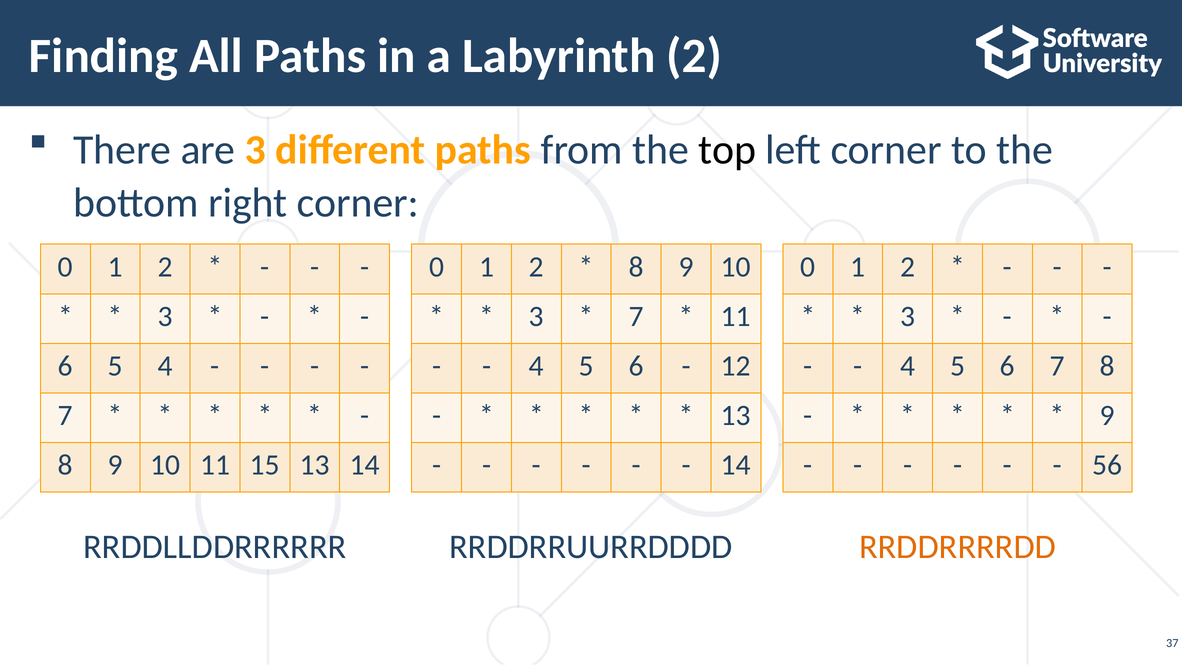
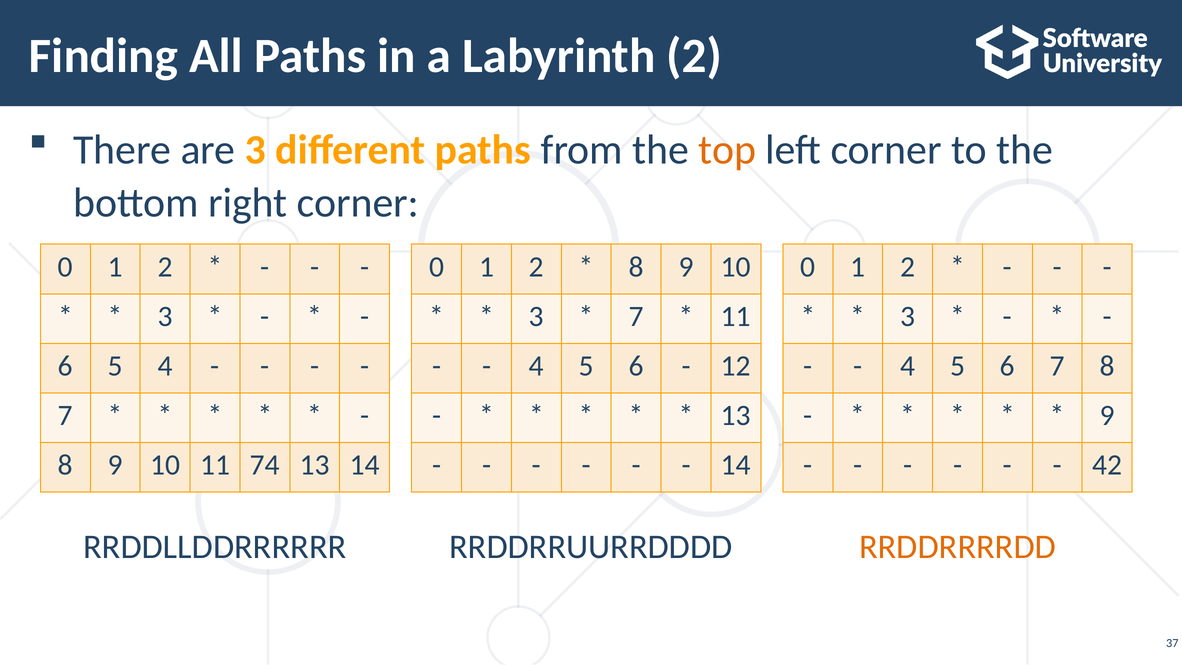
top colour: black -> orange
15: 15 -> 74
56: 56 -> 42
